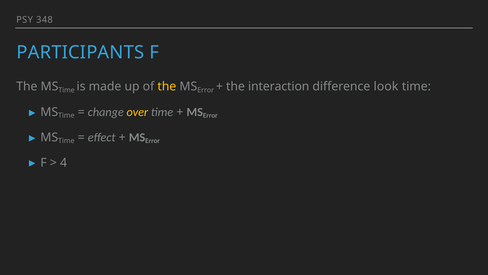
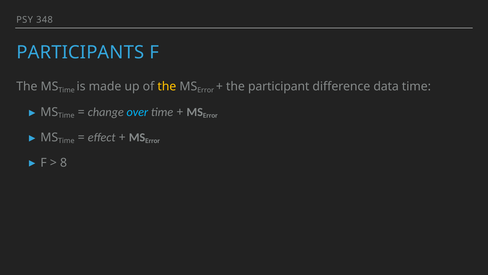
interaction: interaction -> participant
look: look -> data
over colour: yellow -> light blue
4: 4 -> 8
